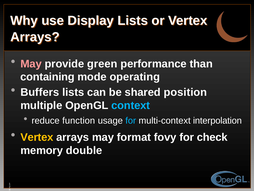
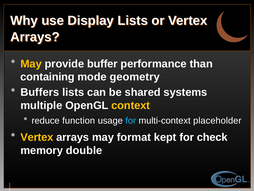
May at (31, 64) colour: pink -> yellow
green: green -> buffer
operating: operating -> geometry
position: position -> systems
context colour: light blue -> yellow
interpolation: interpolation -> placeholder
fovy: fovy -> kept
